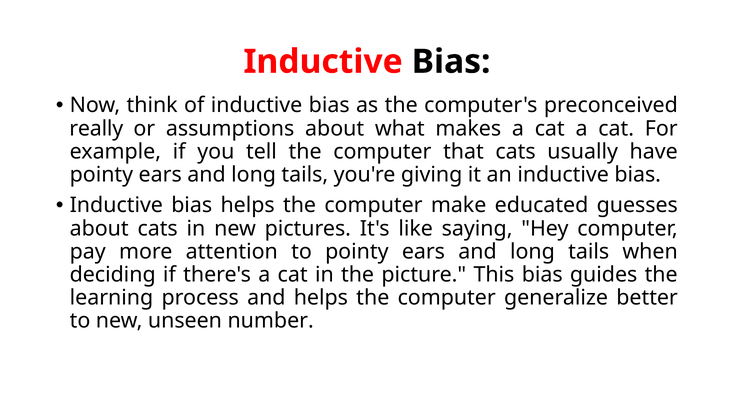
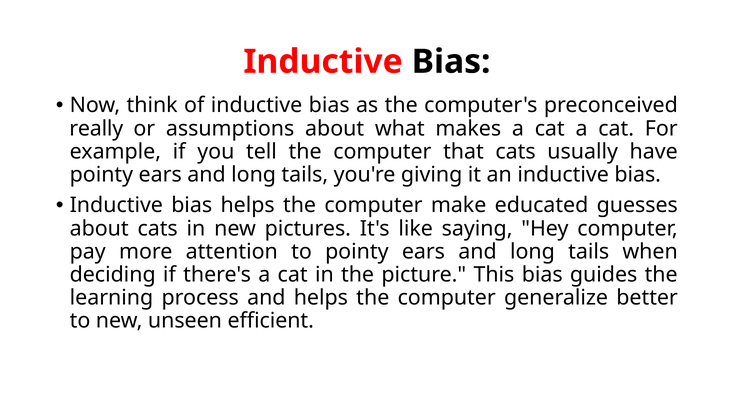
number: number -> efficient
